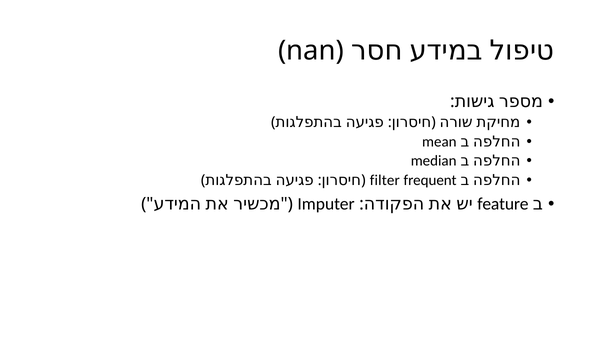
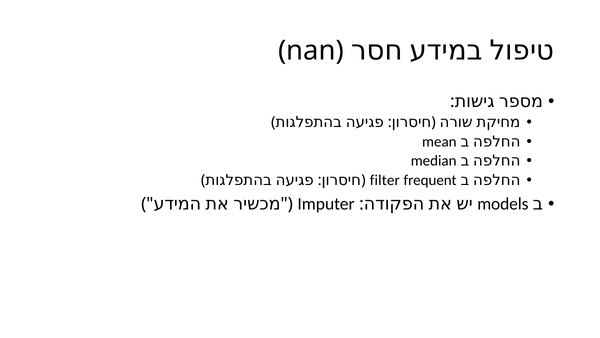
feature: feature -> models
